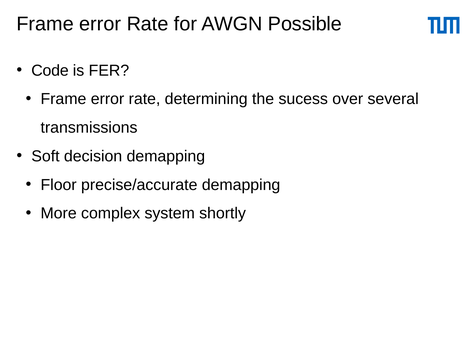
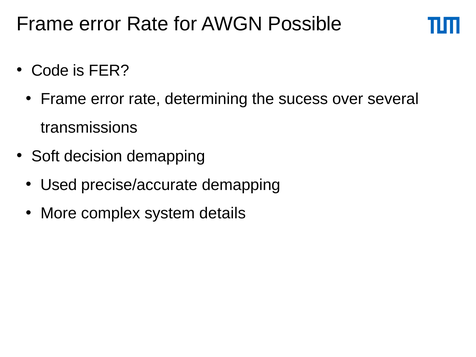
Floor: Floor -> Used
shortly: shortly -> details
